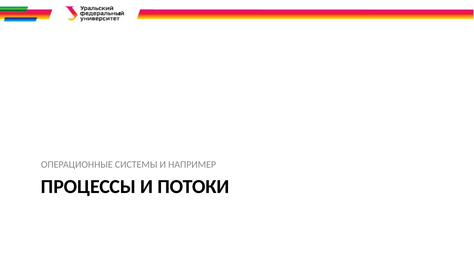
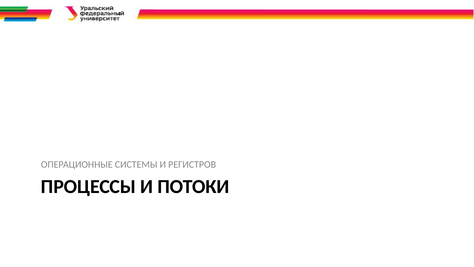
НАПРИМЕР: НАПРИМЕР -> РЕГИСТРОВ
